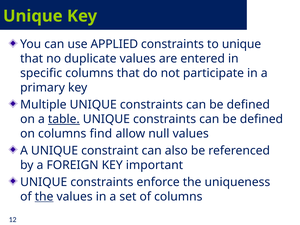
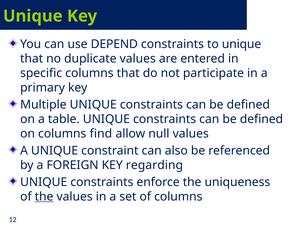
APPLIED: APPLIED -> DEPEND
table underline: present -> none
important: important -> regarding
